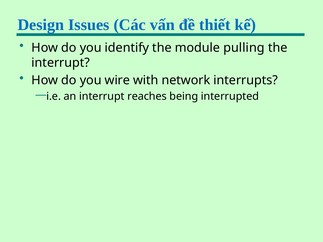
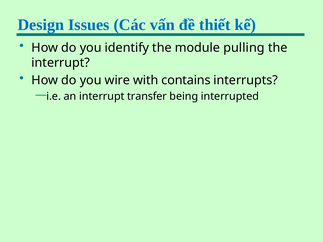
network: network -> contains
reaches: reaches -> transfer
